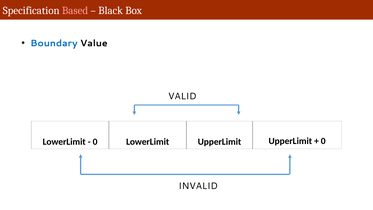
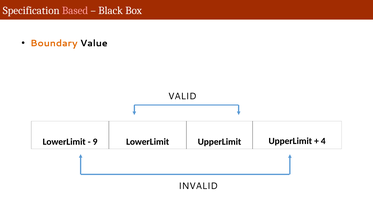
Boundary colour: blue -> orange
0 at (95, 142): 0 -> 9
0 at (323, 141): 0 -> 4
